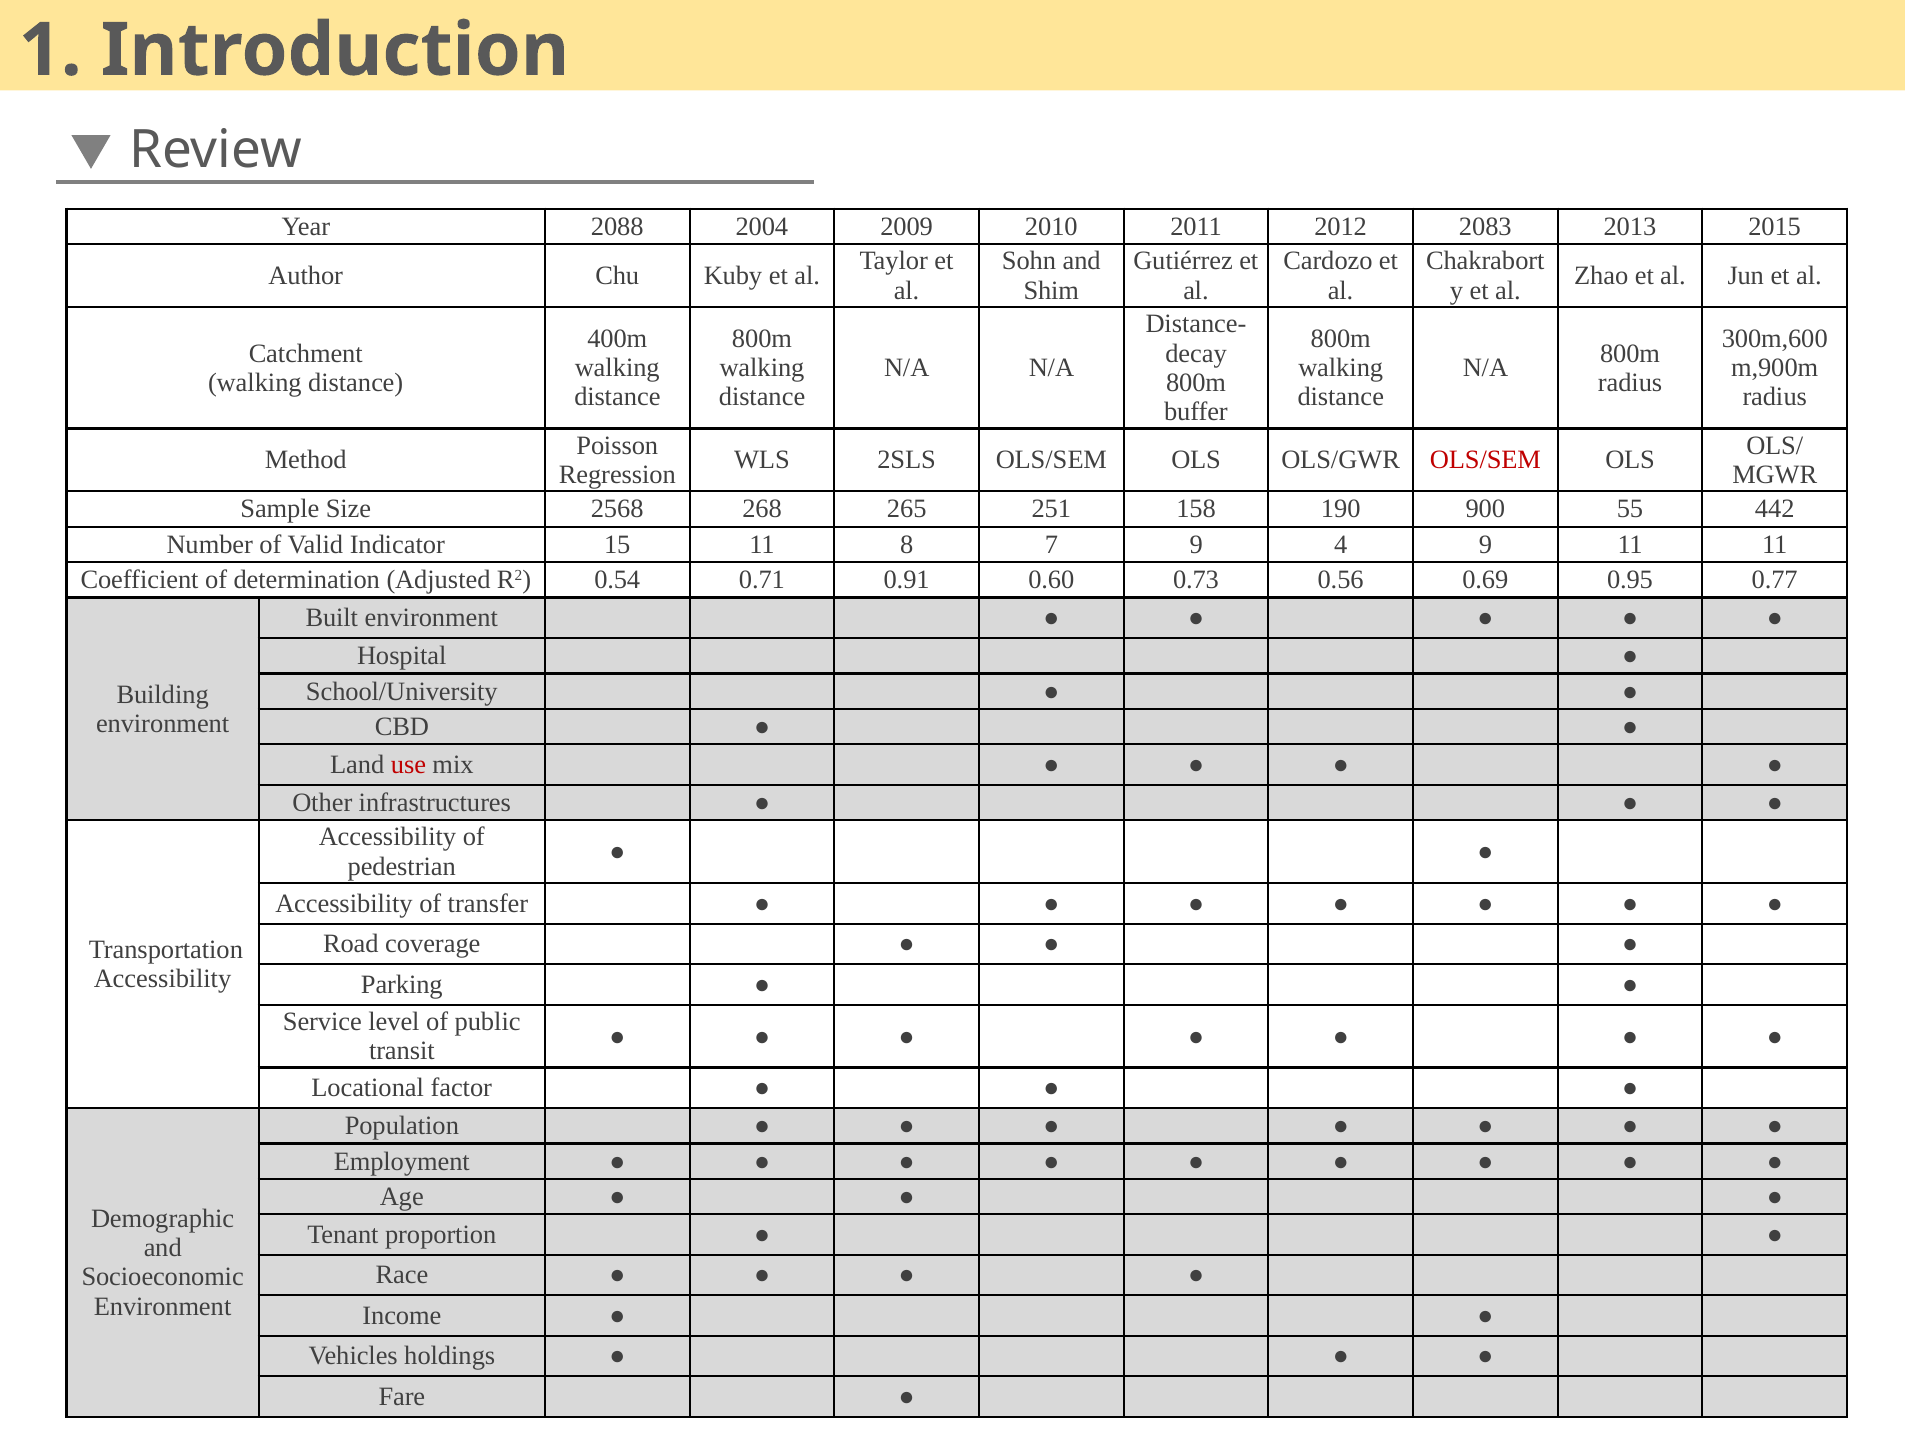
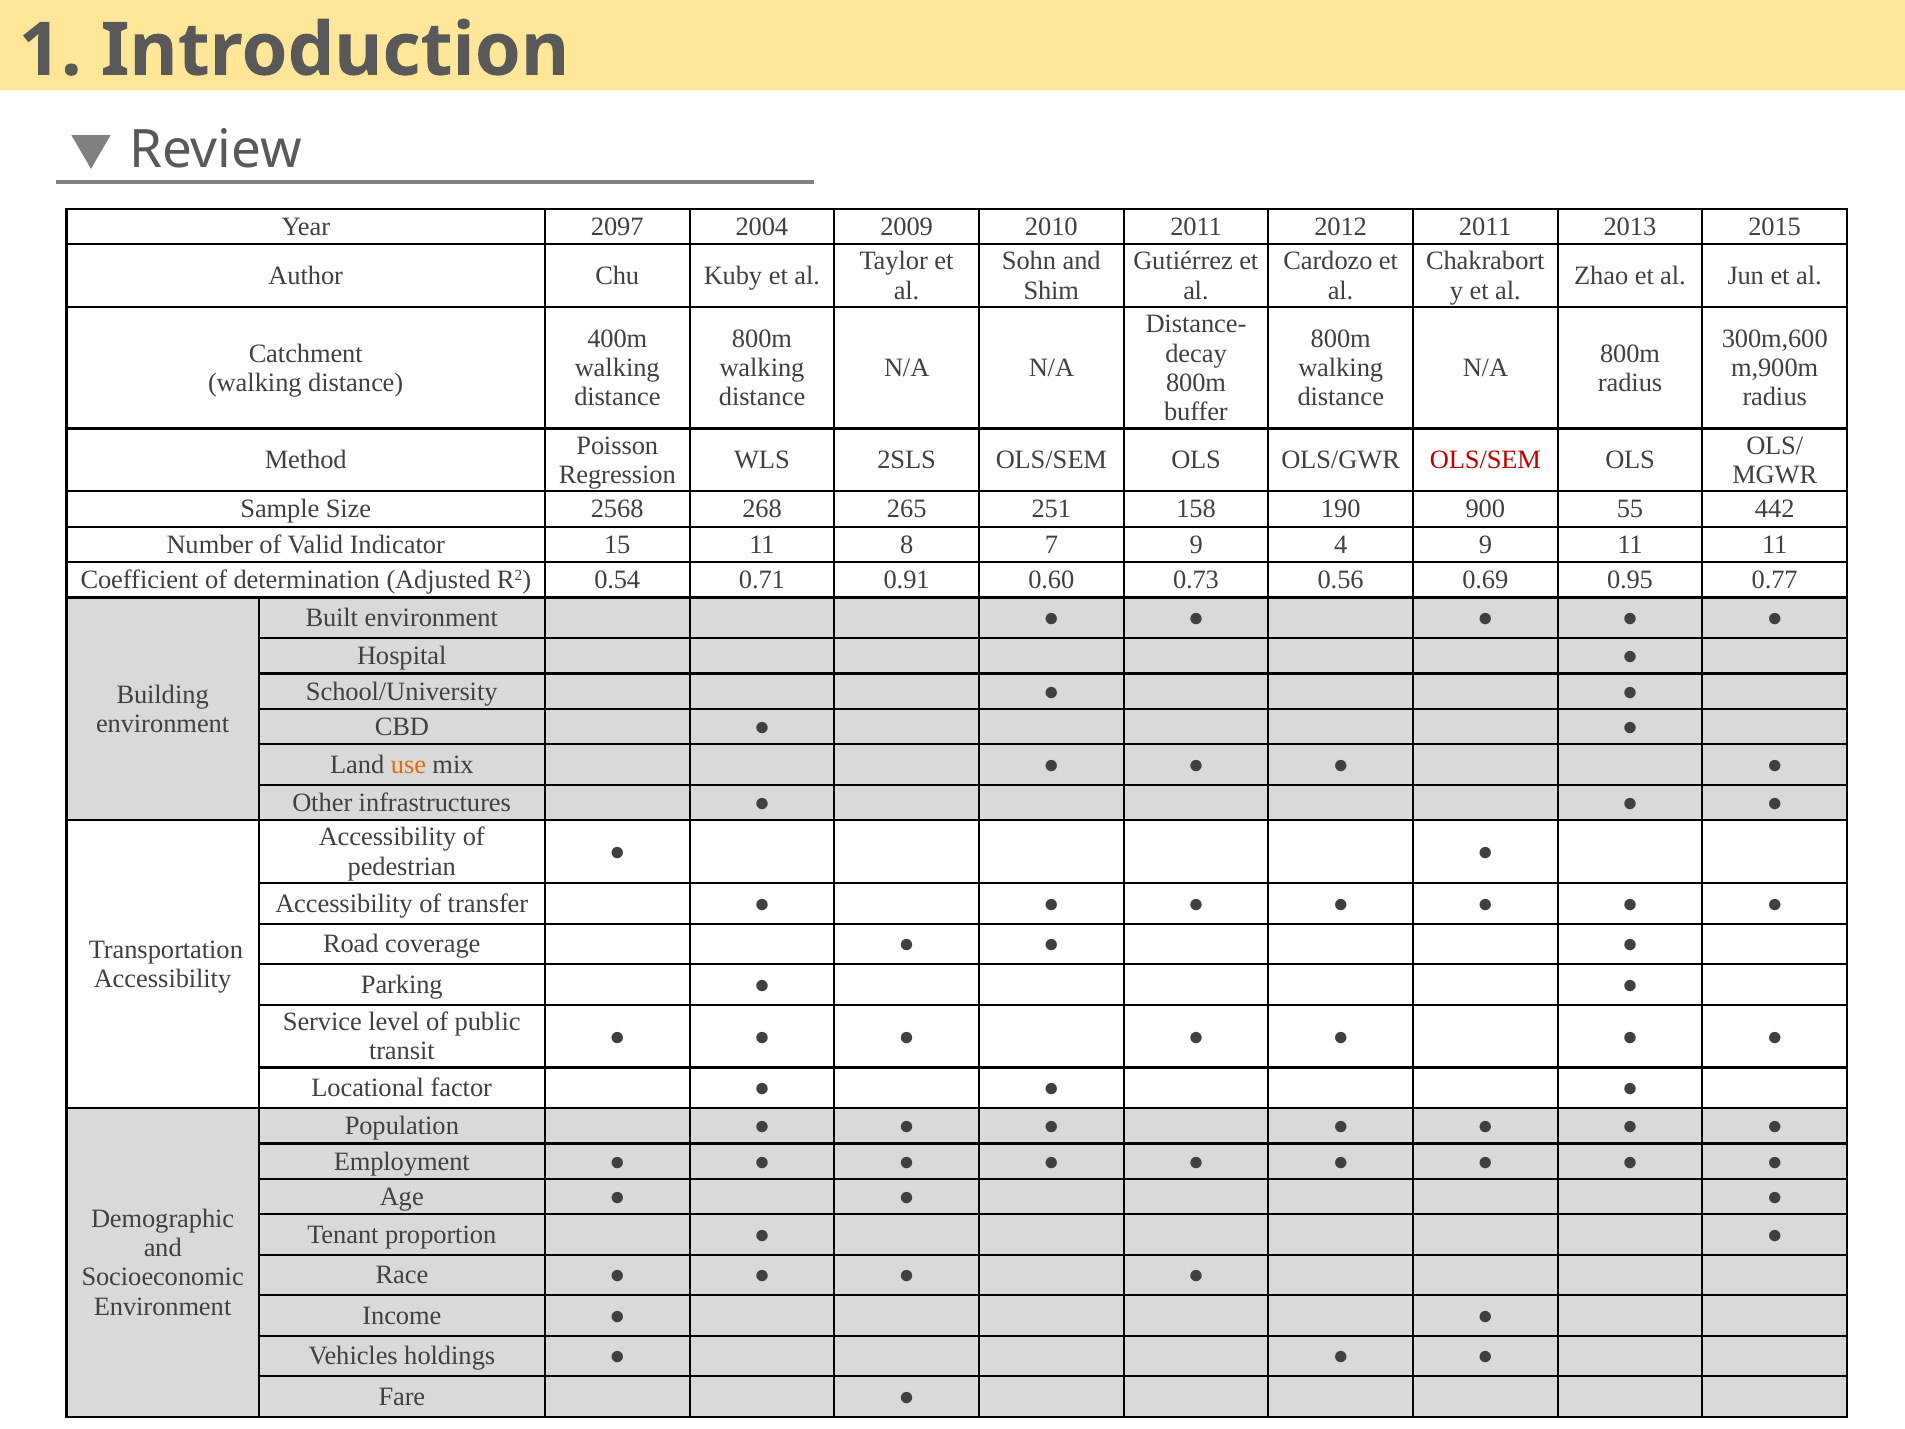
2088: 2088 -> 2097
2012 2083: 2083 -> 2011
use colour: red -> orange
